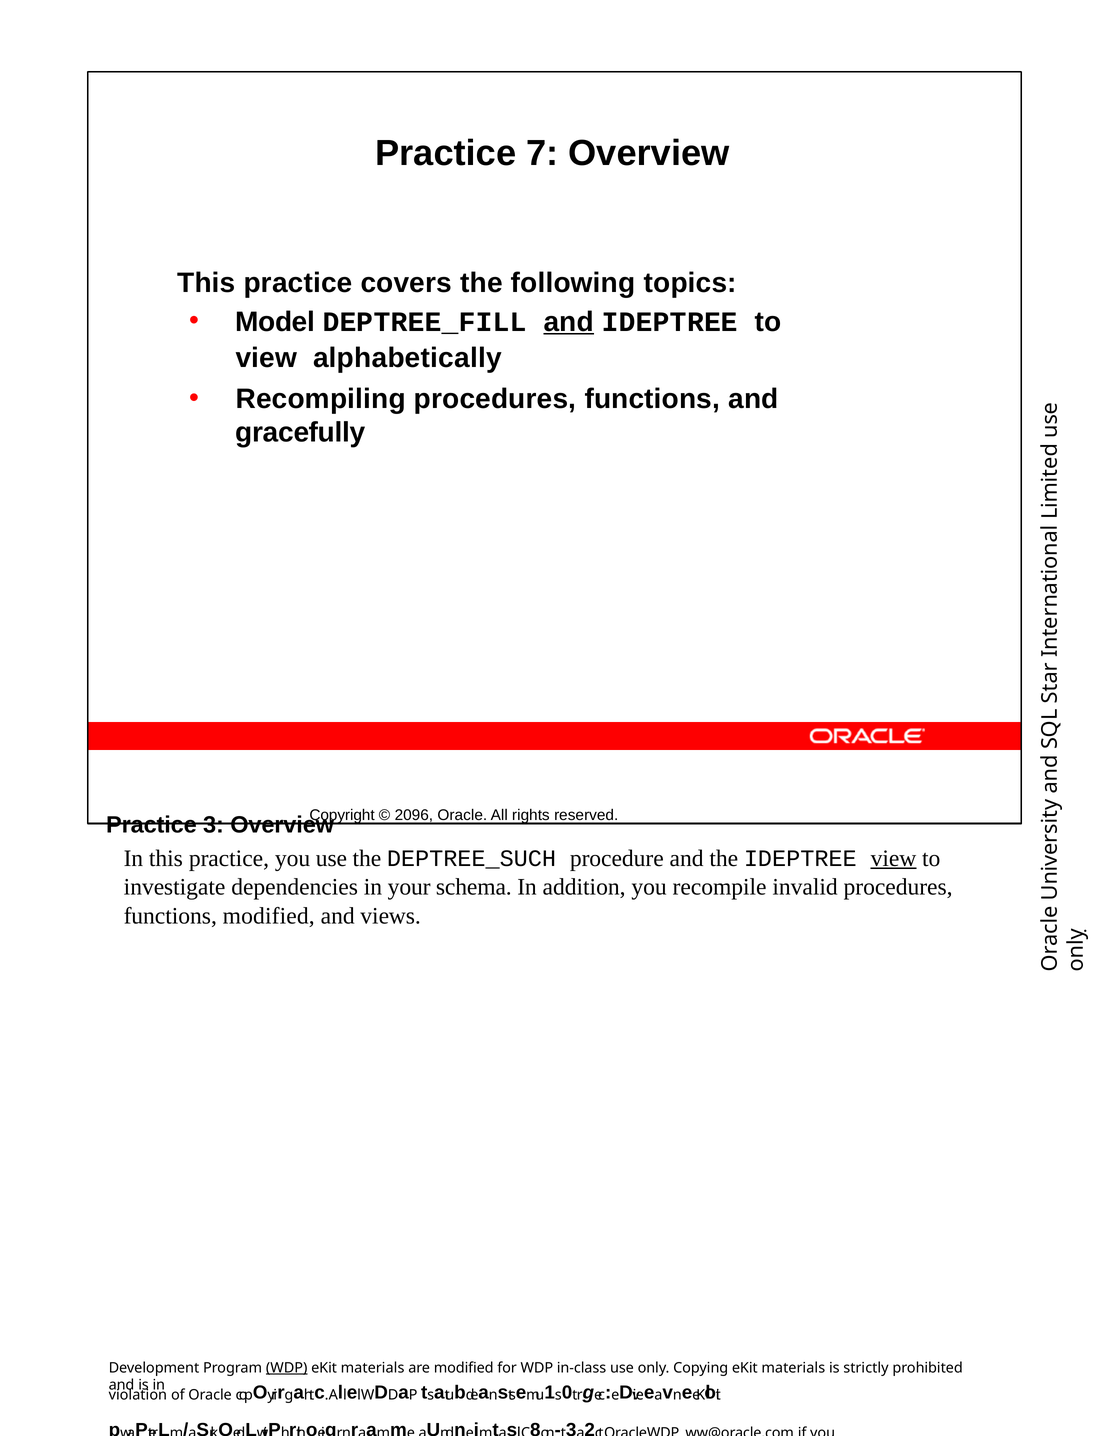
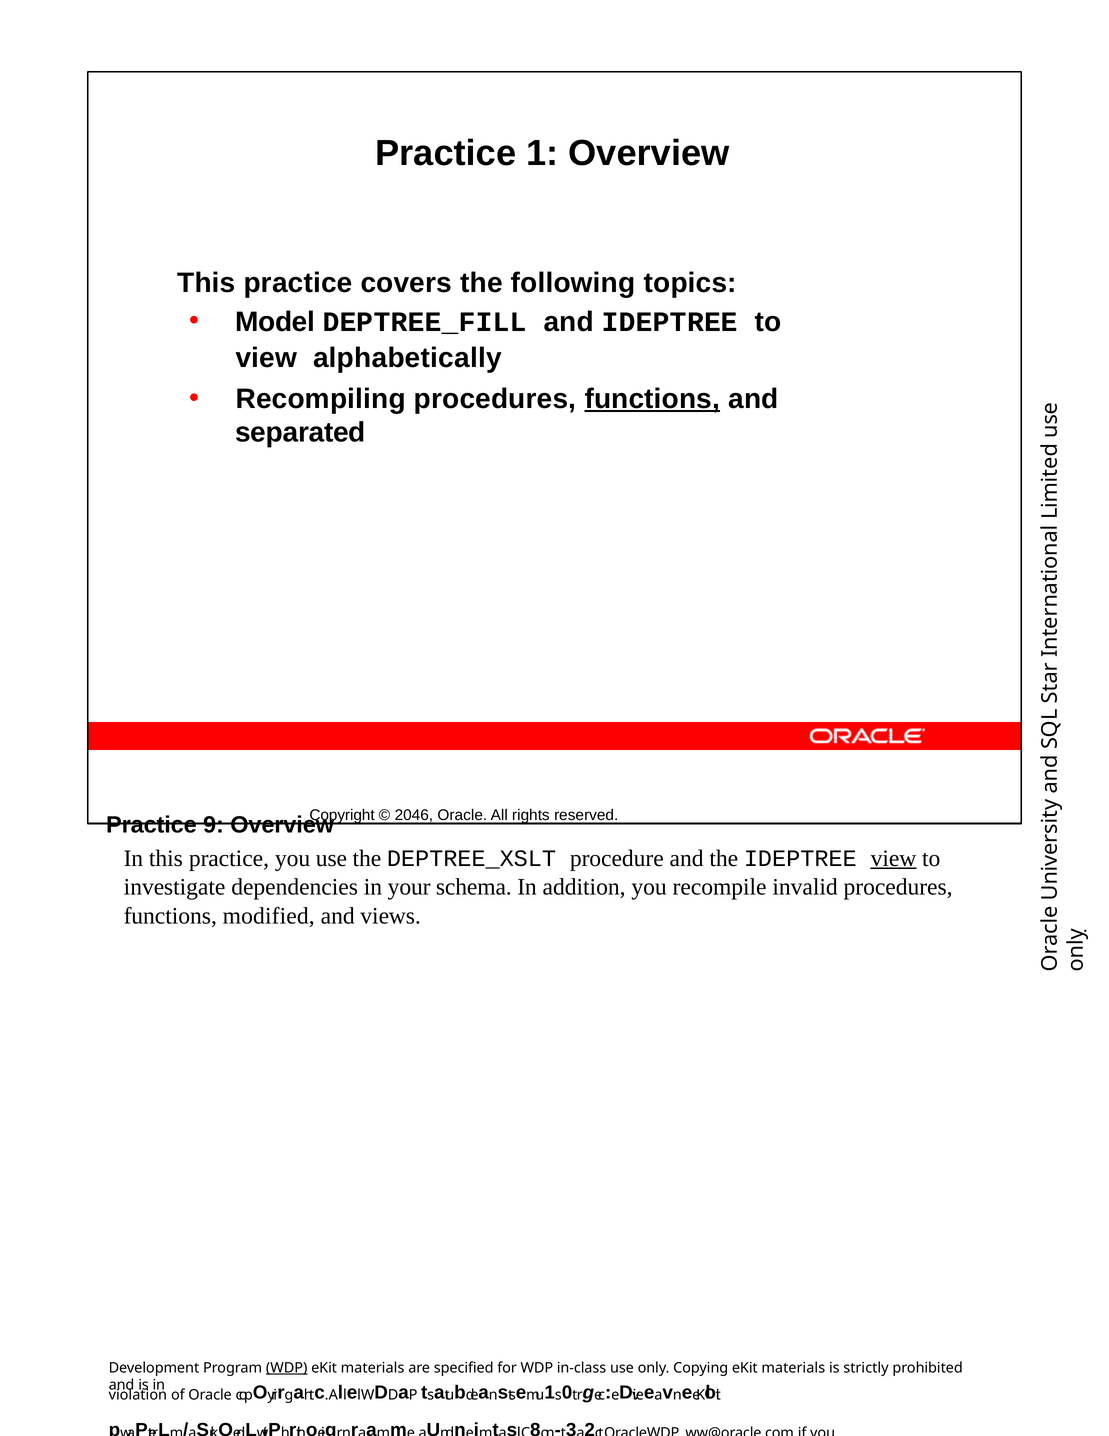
Practice 7: 7 -> 1
and at (569, 322) underline: present -> none
functions at (652, 399) underline: none -> present
gracefully: gracefully -> separated
2096: 2096 -> 2046
Practice 3: 3 -> 9
DEPTREE_SUCH: DEPTREE_SUCH -> DEPTREE_XSLT
are modified: modified -> specified
